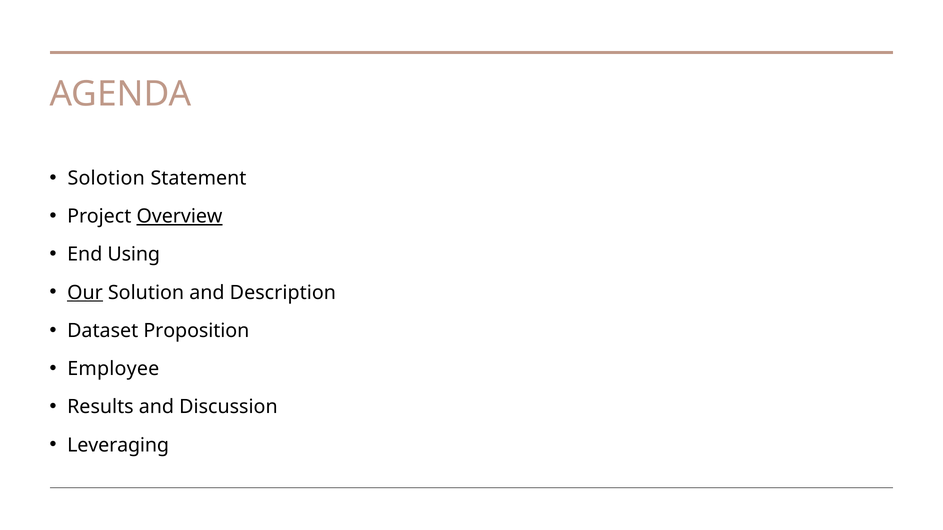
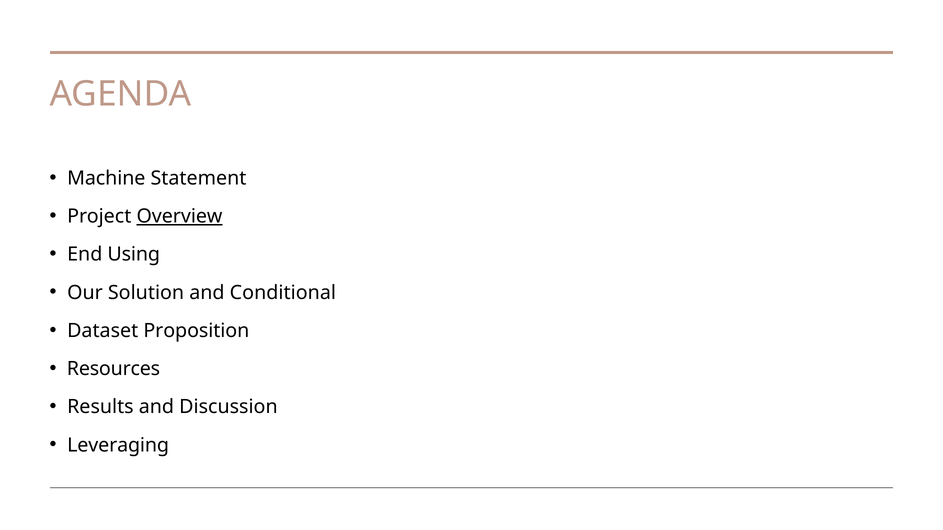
Solotion: Solotion -> Machine
Our underline: present -> none
Description: Description -> Conditional
Employee: Employee -> Resources
